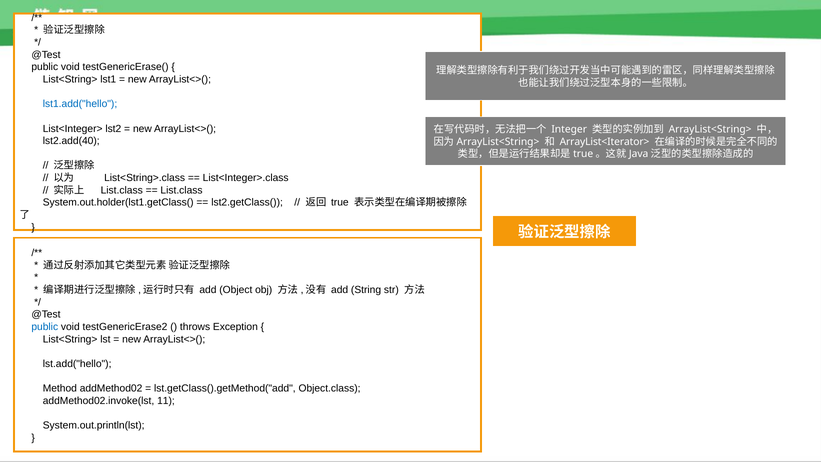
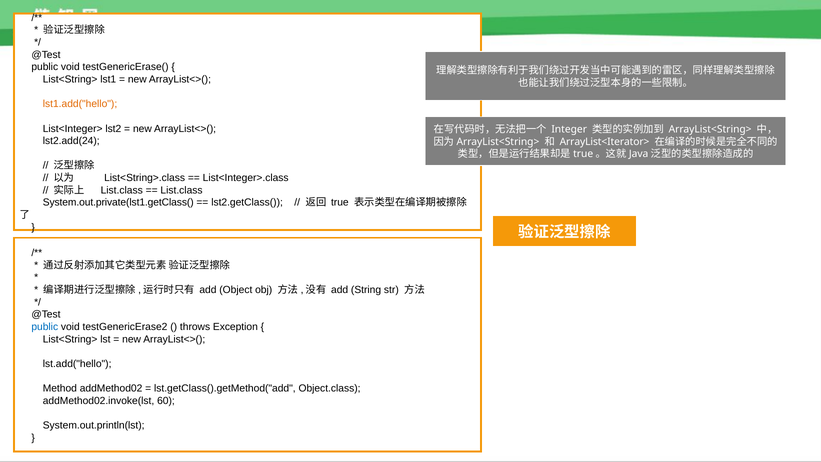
lst1.add("hello colour: blue -> orange
lst2.add(40: lst2.add(40 -> lst2.add(24
System.out.holder(lst1.getClass(: System.out.holder(lst1.getClass( -> System.out.private(lst1.getClass(
11: 11 -> 60
